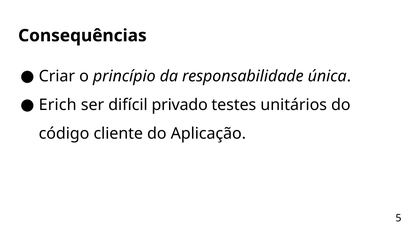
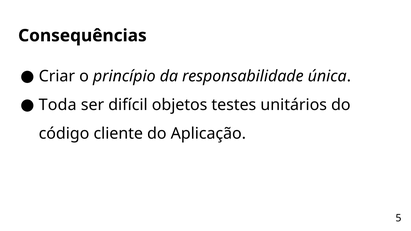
Erich: Erich -> Toda
privado: privado -> objetos
